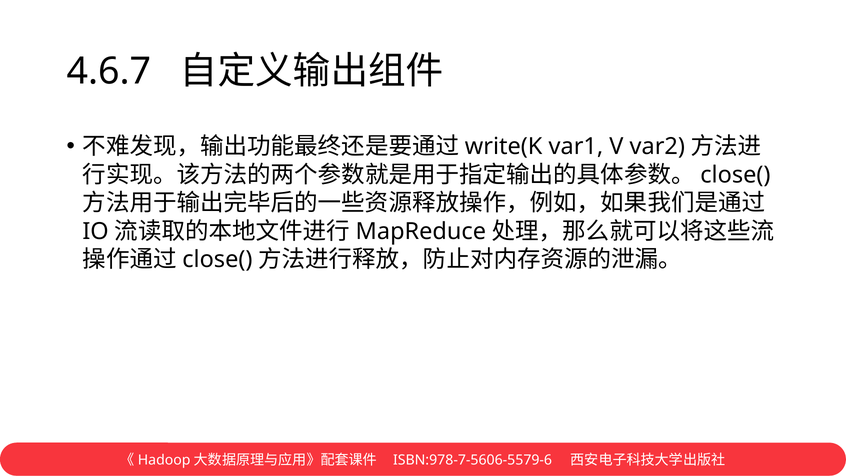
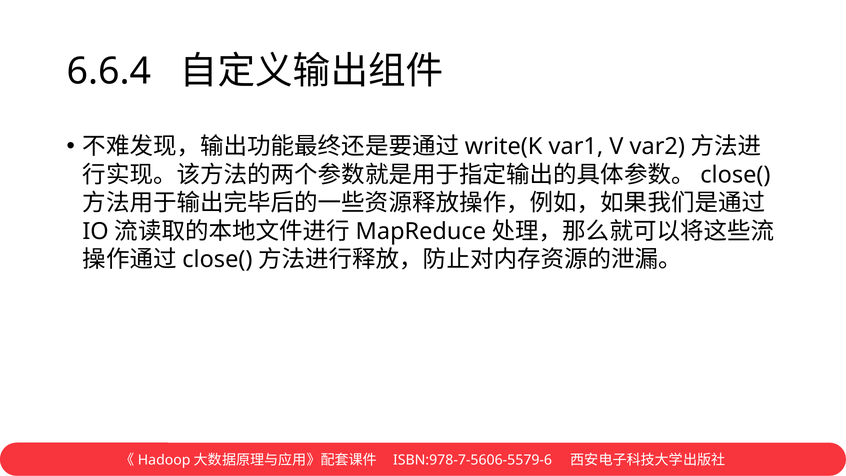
4.6.7: 4.6.7 -> 6.6.4
